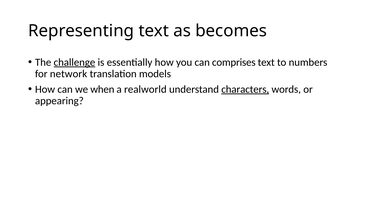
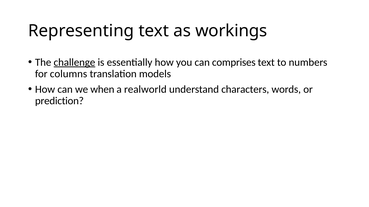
becomes: becomes -> workings
network: network -> columns
characters underline: present -> none
appearing: appearing -> prediction
